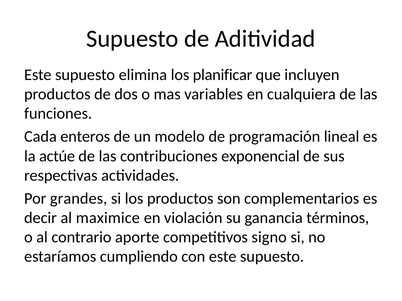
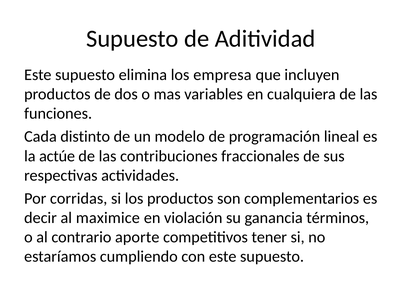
planificar: planificar -> empresa
enteros: enteros -> distinto
exponencial: exponencial -> fraccionales
grandes: grandes -> corridas
signo: signo -> tener
